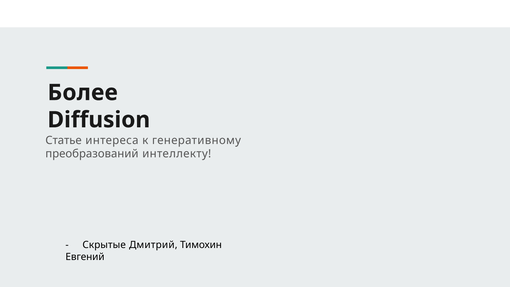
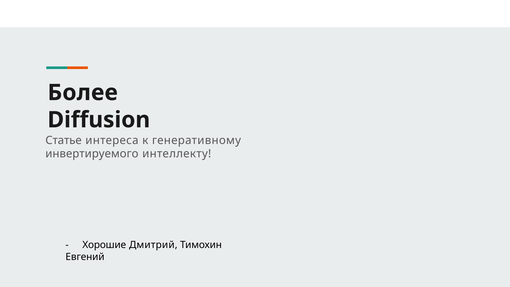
преобразований: преобразований -> инвертируемого
Скрытые: Скрытые -> Хорошие
